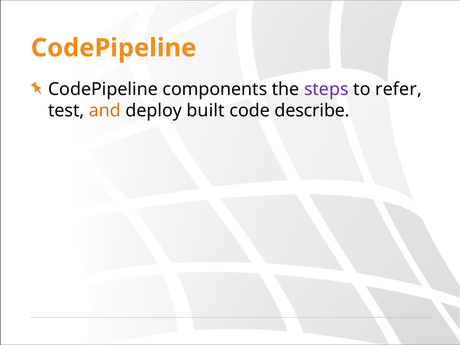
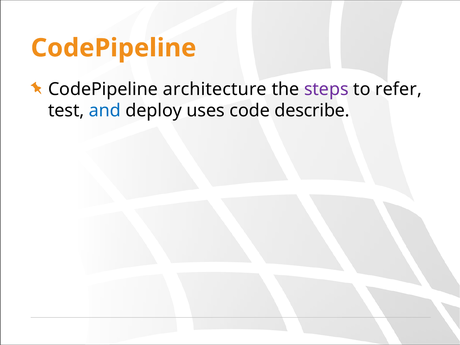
components: components -> architecture
and colour: orange -> blue
built: built -> uses
